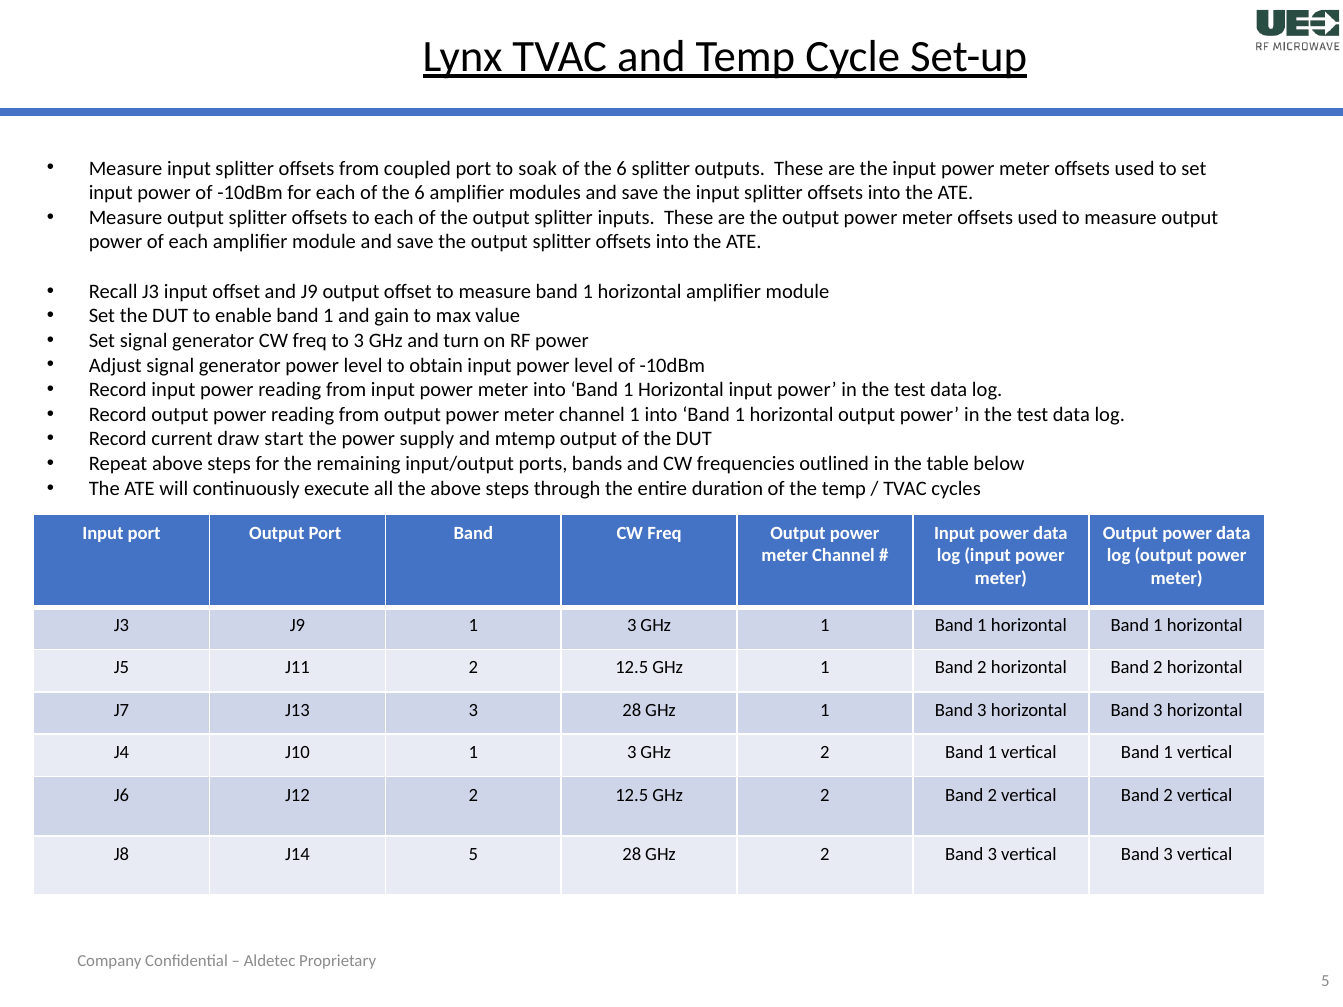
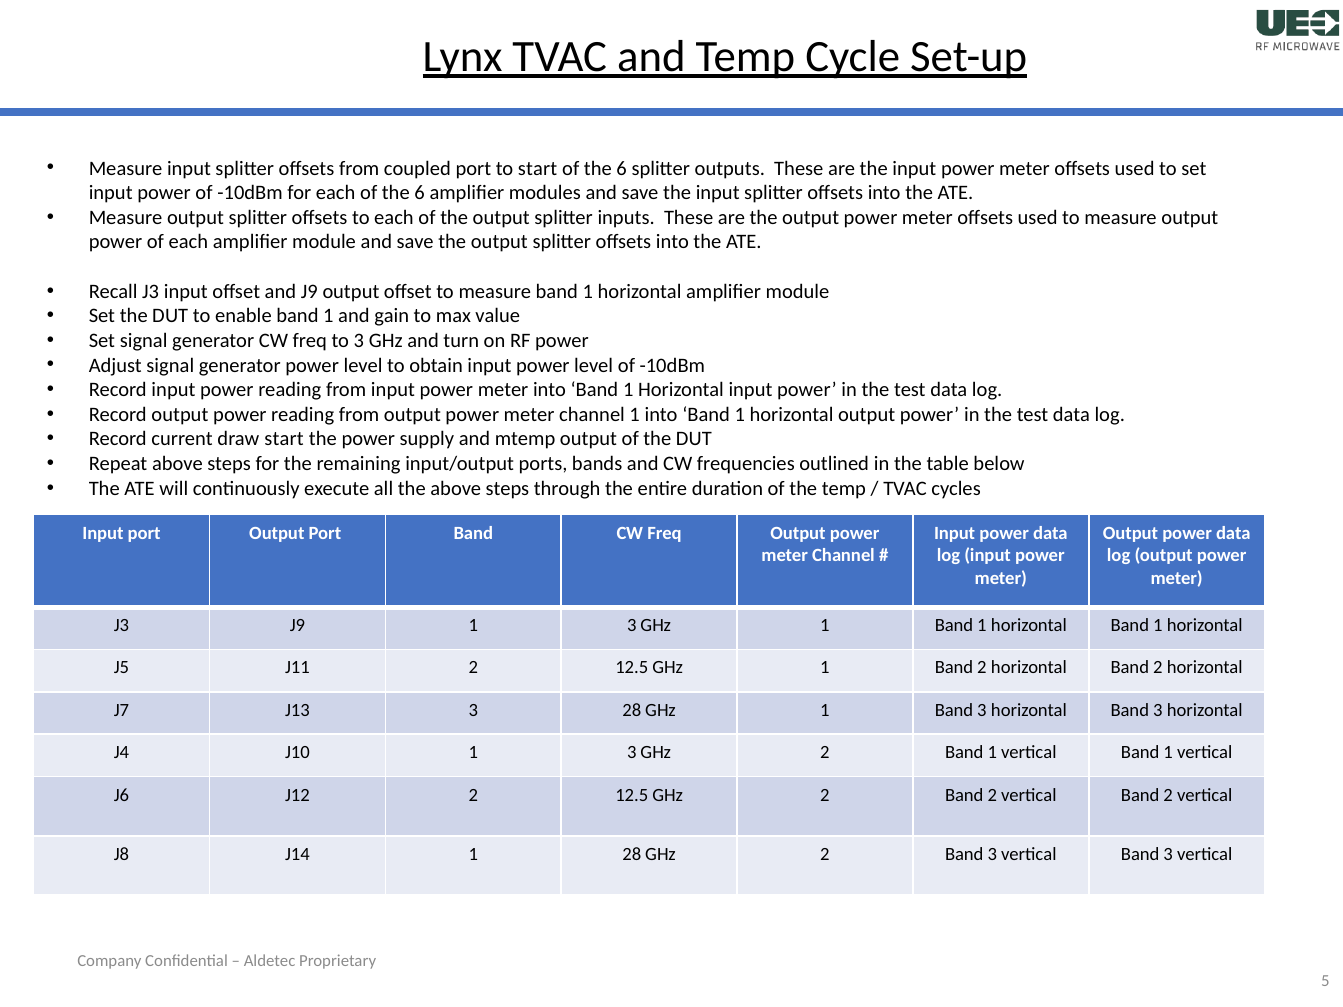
to soak: soak -> start
J14 5: 5 -> 1
